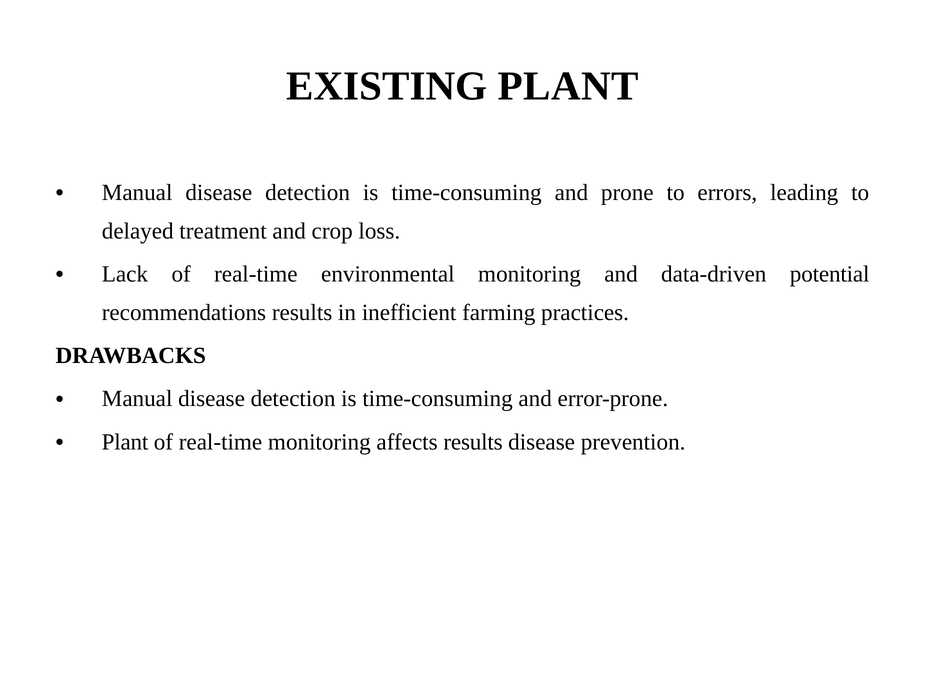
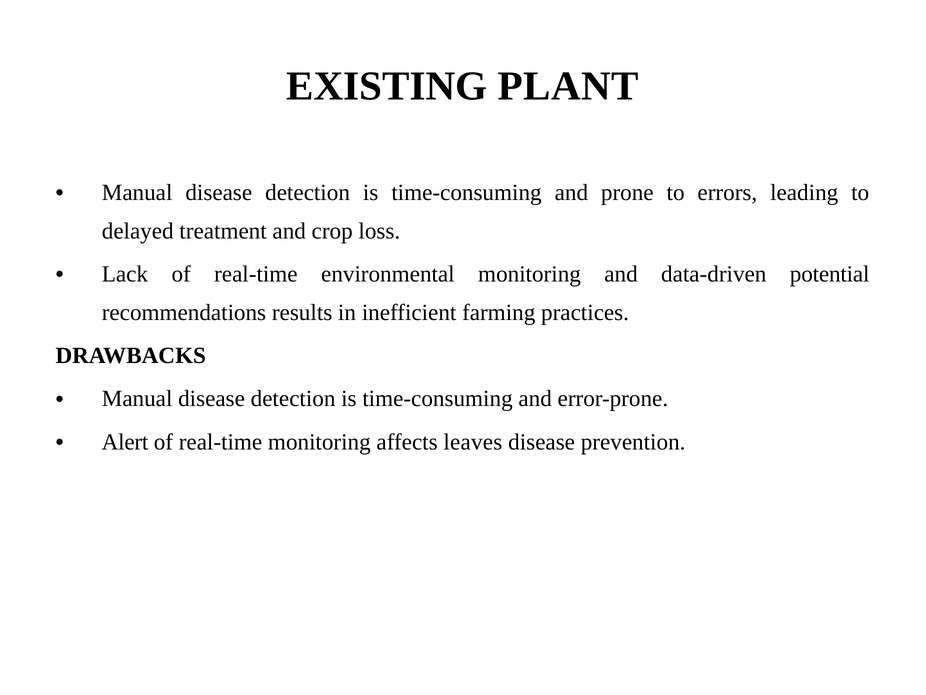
Plant at (125, 442): Plant -> Alert
affects results: results -> leaves
